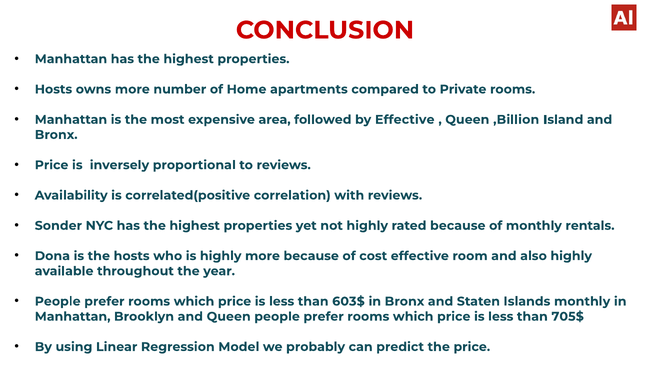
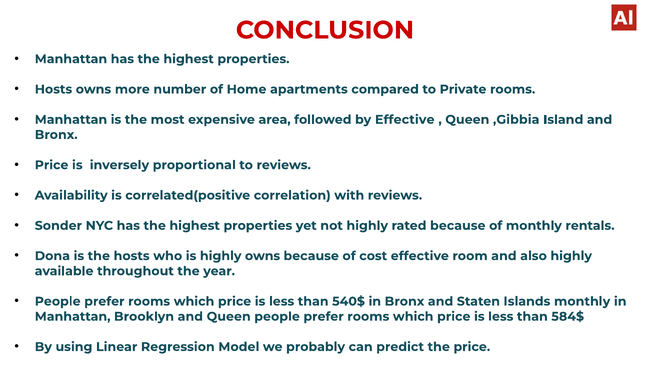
,Billion: ,Billion -> ,Gibbia
highly more: more -> owns
603$: 603$ -> 540$
705$: 705$ -> 584$
